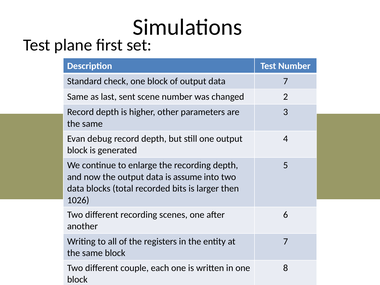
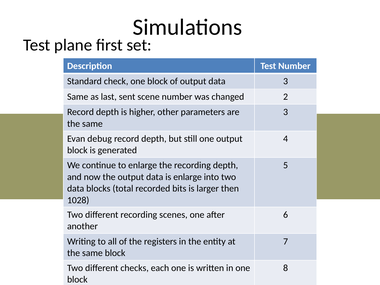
data 7: 7 -> 3
is assume: assume -> enlarge
1026: 1026 -> 1028
couple: couple -> checks
